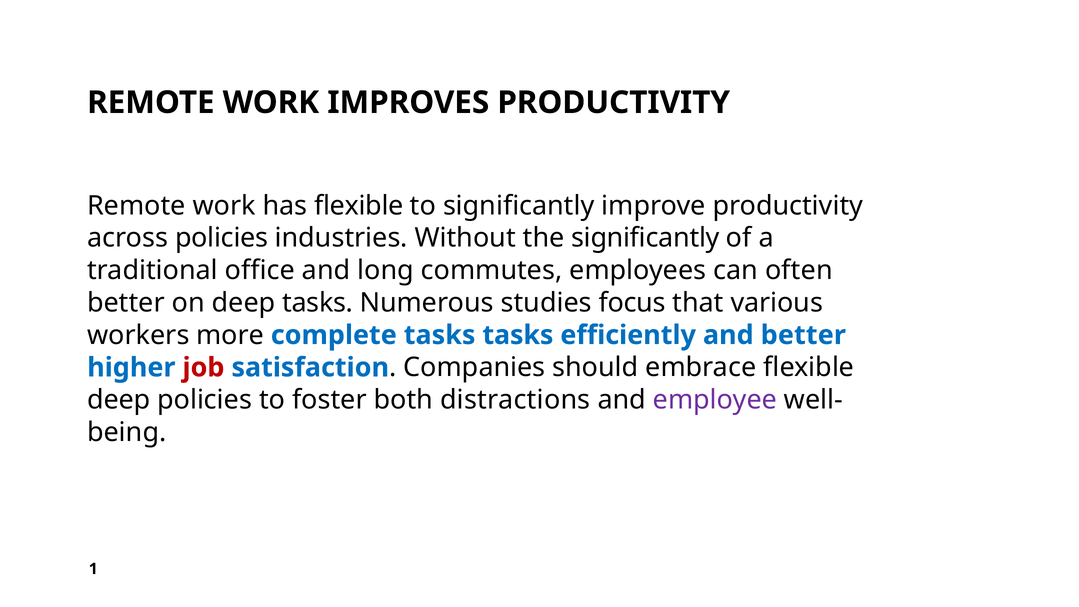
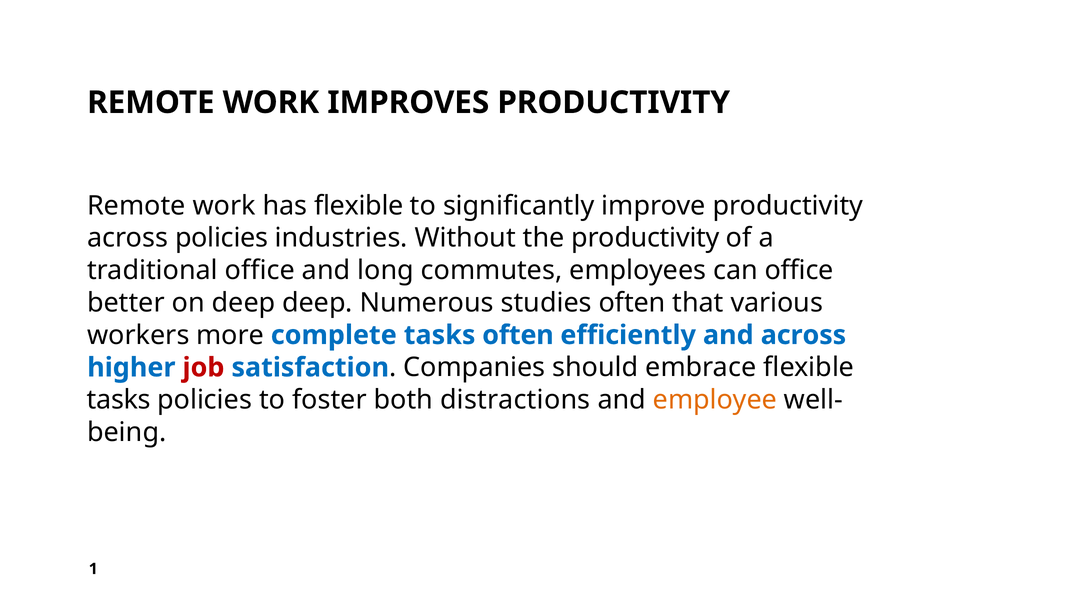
the significantly: significantly -> productivity
can often: often -> office
deep tasks: tasks -> deep
studies focus: focus -> often
tasks tasks: tasks -> often
and better: better -> across
deep at (119, 400): deep -> tasks
employee colour: purple -> orange
